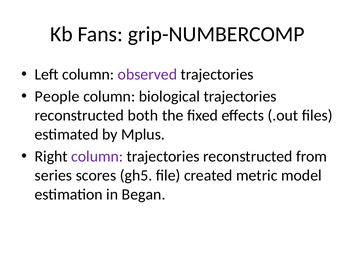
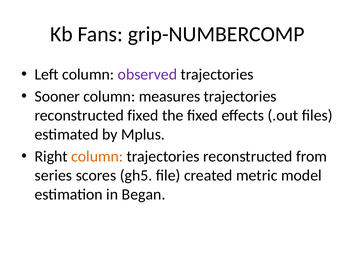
People: People -> Sooner
biological: biological -> measures
reconstructed both: both -> fixed
column at (97, 157) colour: purple -> orange
